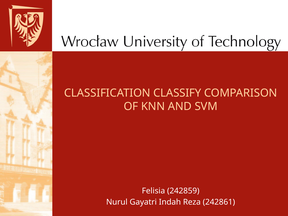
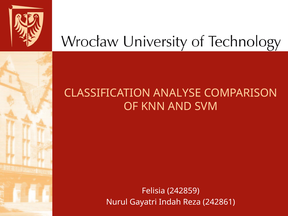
CLASSIFY: CLASSIFY -> ANALYSE
